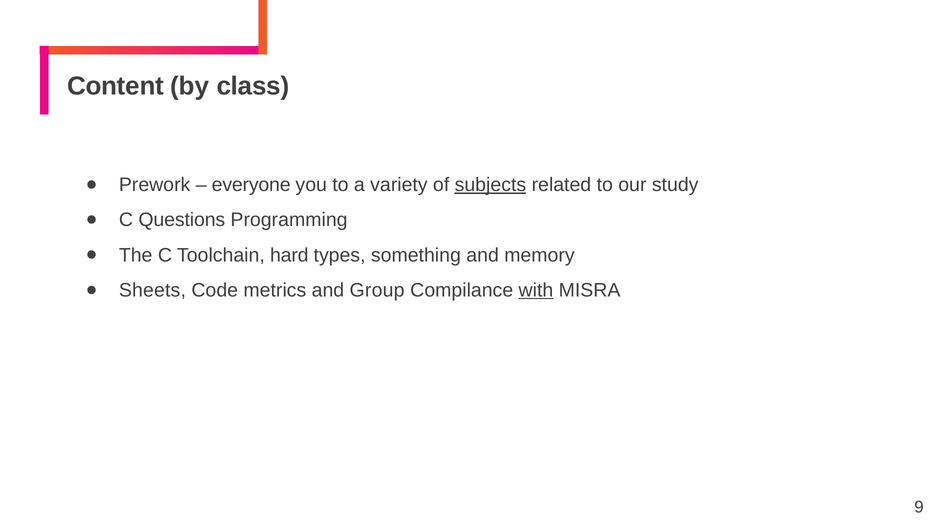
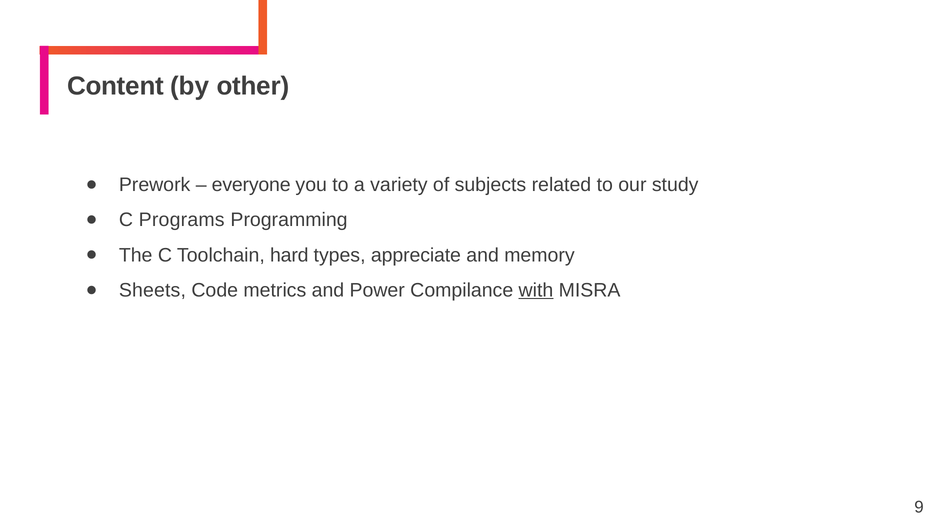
class: class -> other
subjects underline: present -> none
Questions: Questions -> Programs
something: something -> appreciate
Group: Group -> Power
